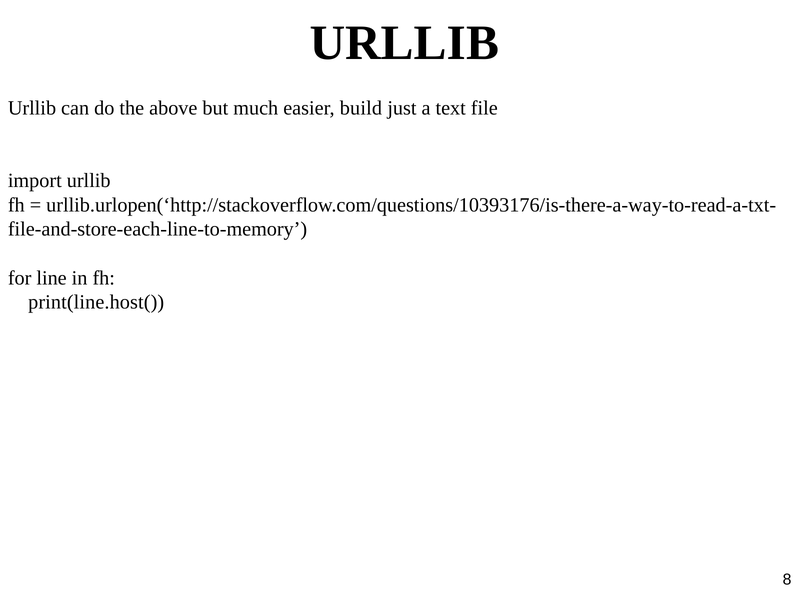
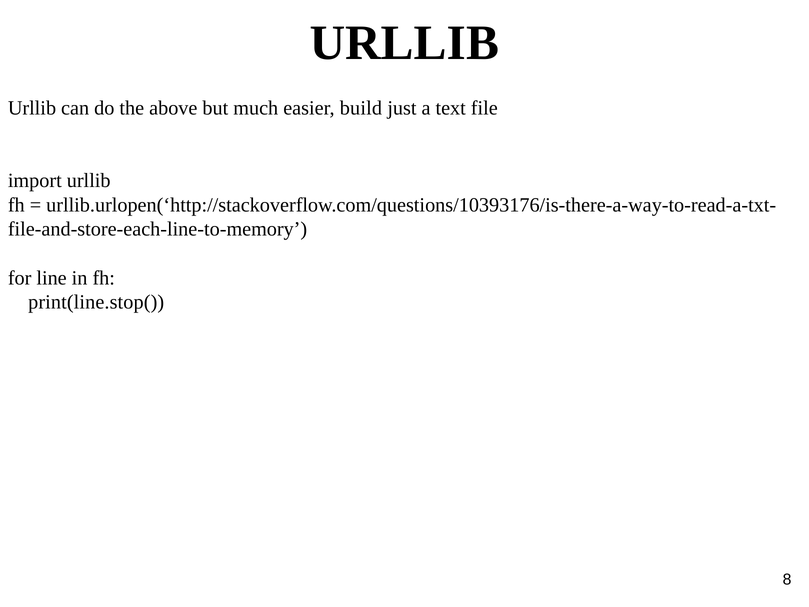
print(line.host(: print(line.host( -> print(line.stop(
